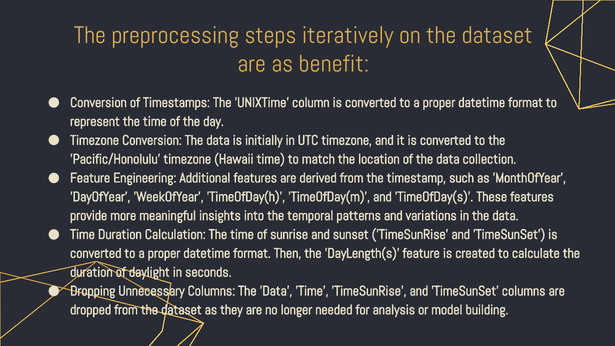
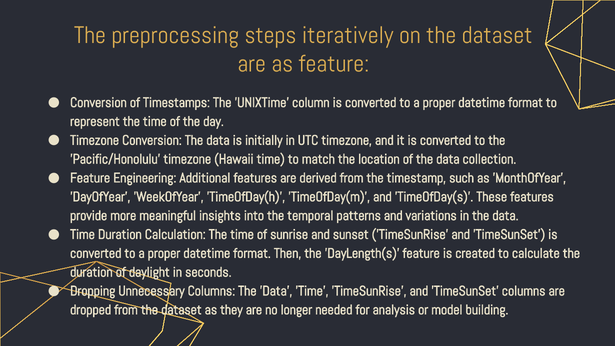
as benefit: benefit -> feature
